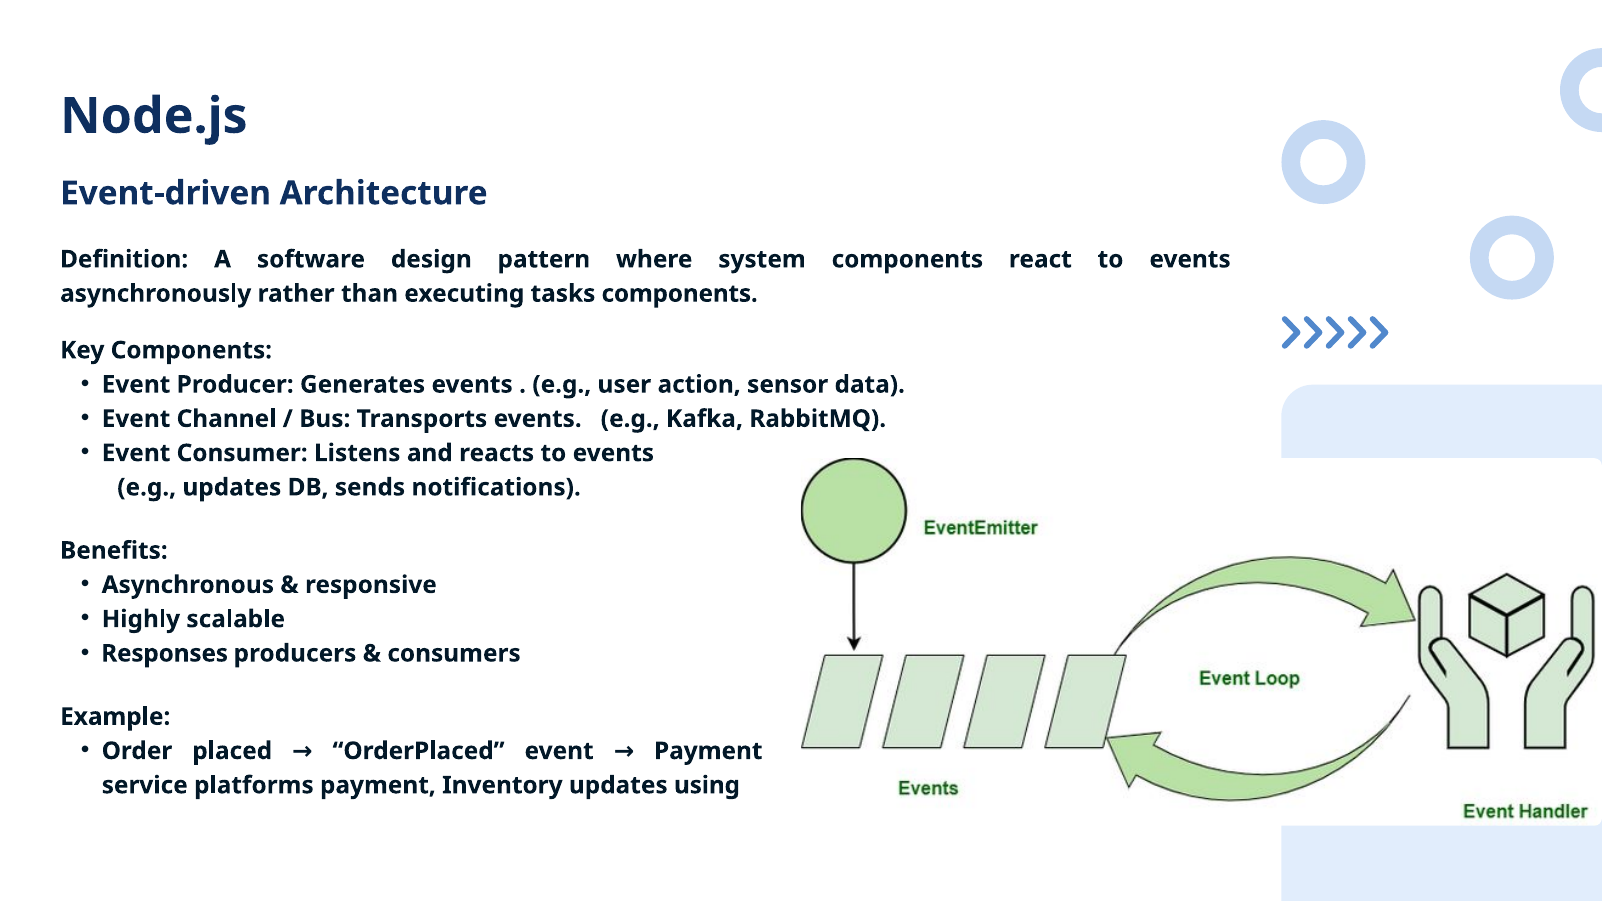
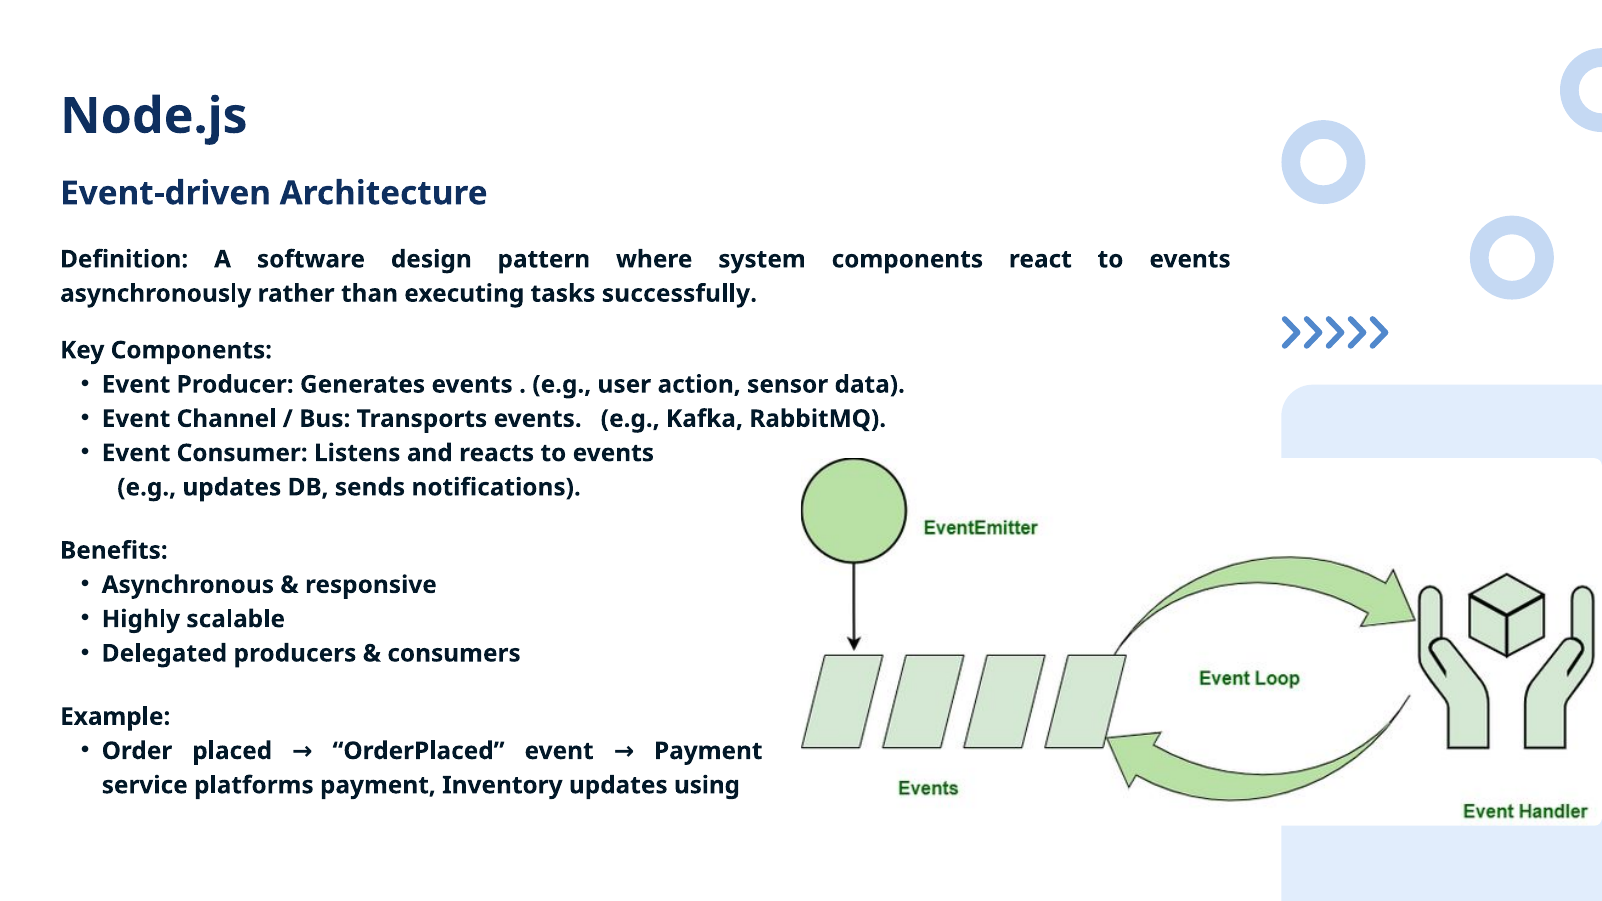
tasks components: components -> successfully
Responses: Responses -> Delegated
